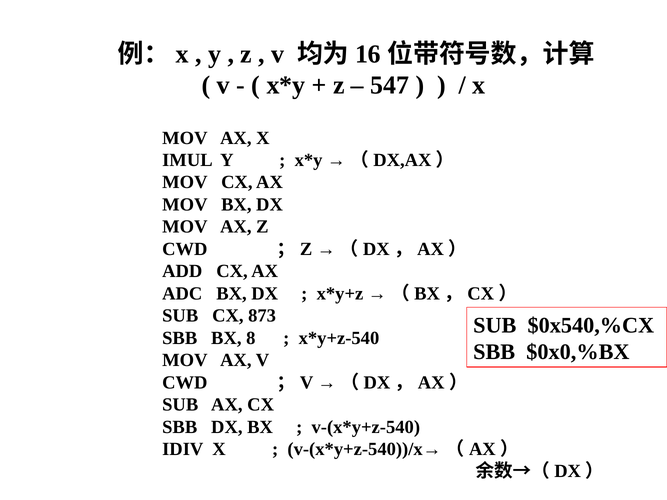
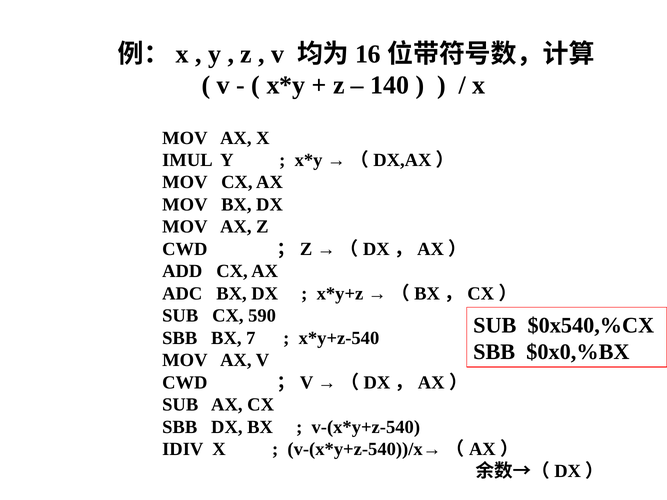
547: 547 -> 140
873: 873 -> 590
8: 8 -> 7
